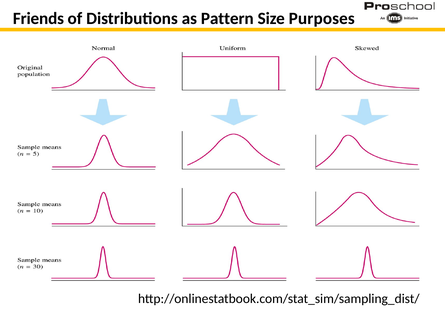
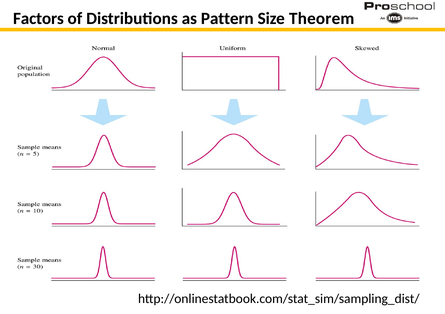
Friends: Friends -> Factors
Purposes: Purposes -> Theorem
